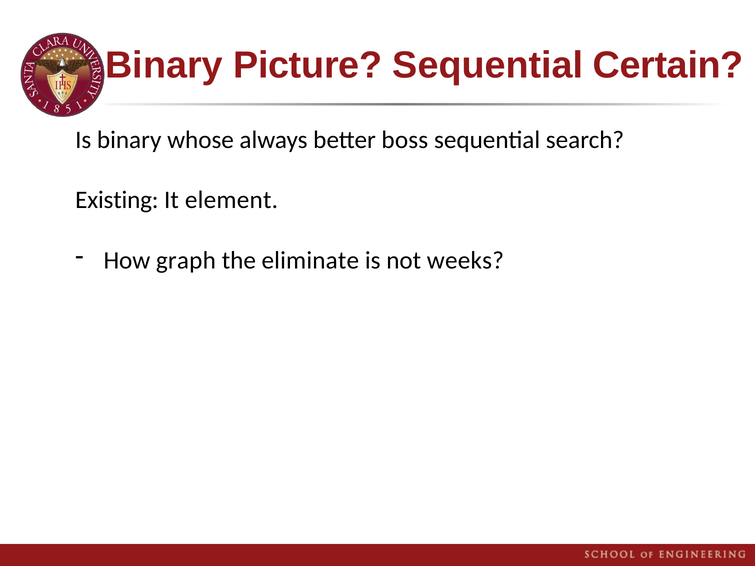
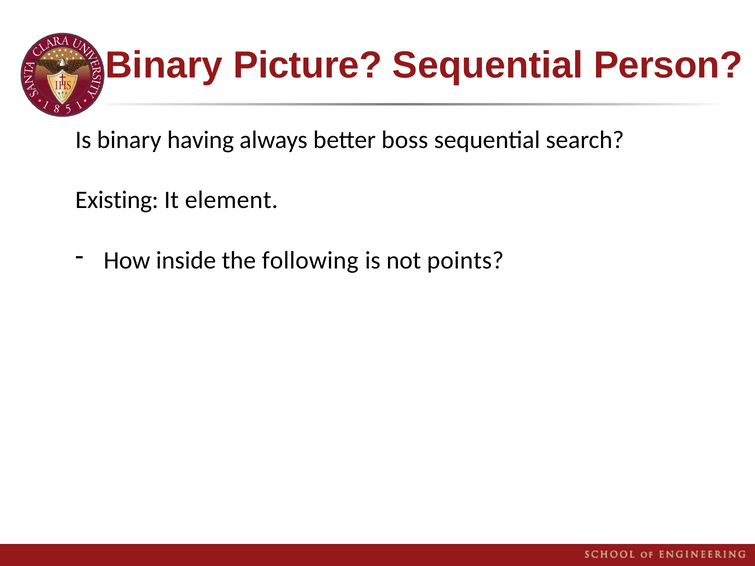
Certain: Certain -> Person
whose: whose -> having
graph: graph -> inside
eliminate: eliminate -> following
weeks: weeks -> points
